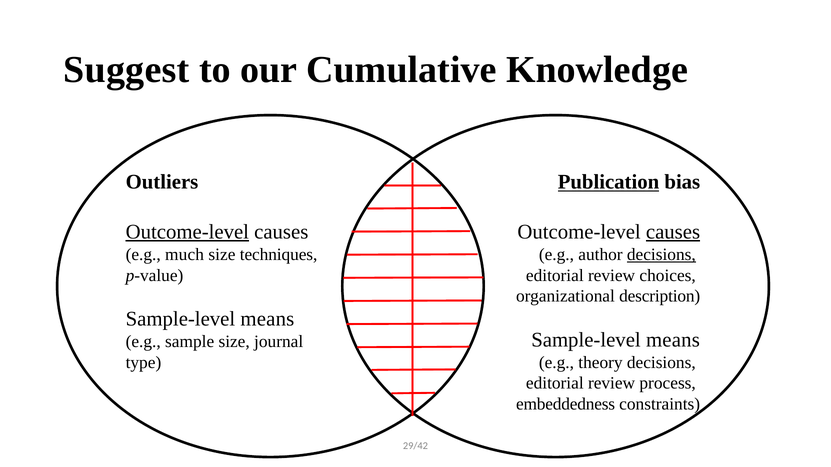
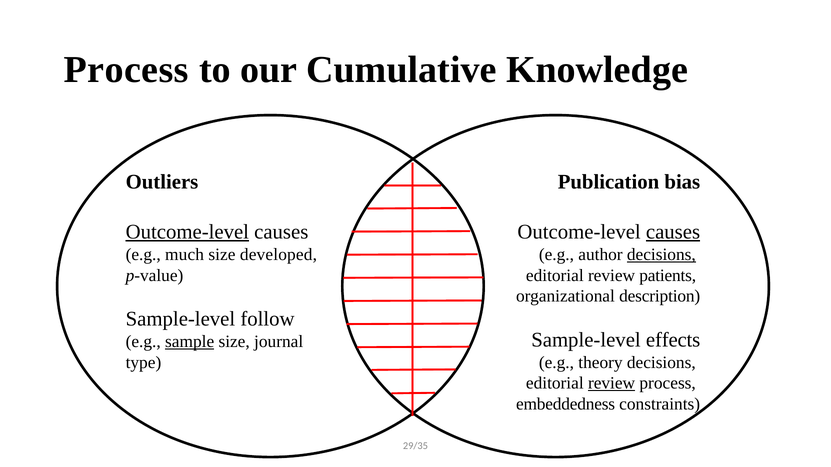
Suggest at (126, 70): Suggest -> Process
Publication underline: present -> none
techniques: techniques -> developed
choices: choices -> patients
means at (267, 319): means -> follow
means at (673, 340): means -> effects
sample underline: none -> present
review at (612, 384) underline: none -> present
29/42: 29/42 -> 29/35
